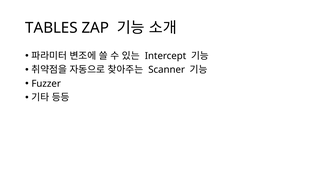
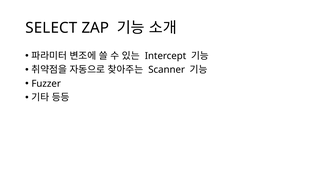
TABLES: TABLES -> SELECT
